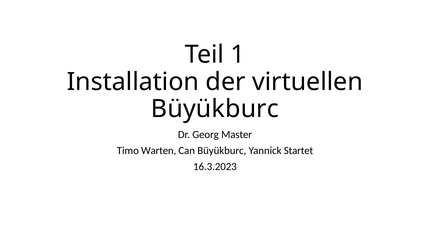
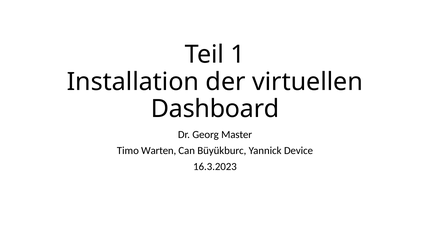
Büyükburc at (215, 109): Büyükburc -> Dashboard
Startet: Startet -> Device
